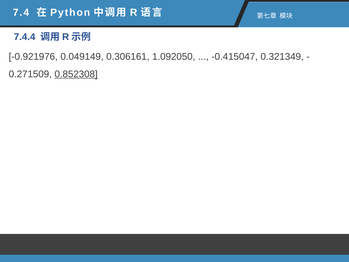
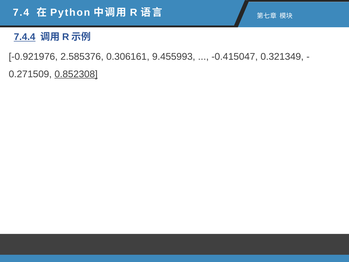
7.4.4 underline: none -> present
0.049149: 0.049149 -> 2.585376
1.092050: 1.092050 -> 9.455993
